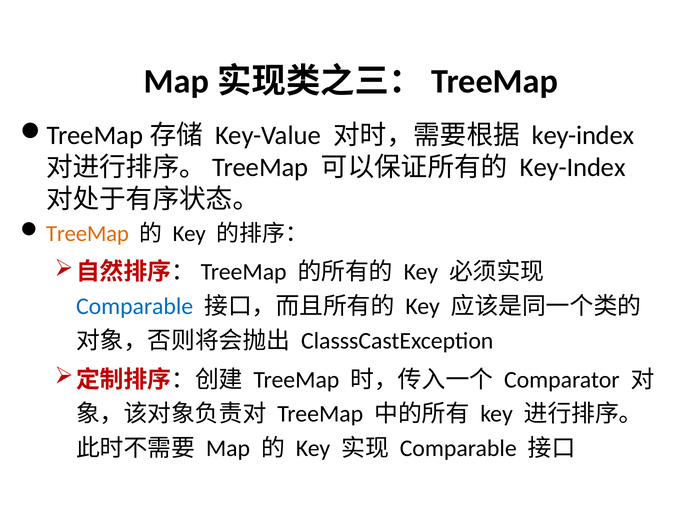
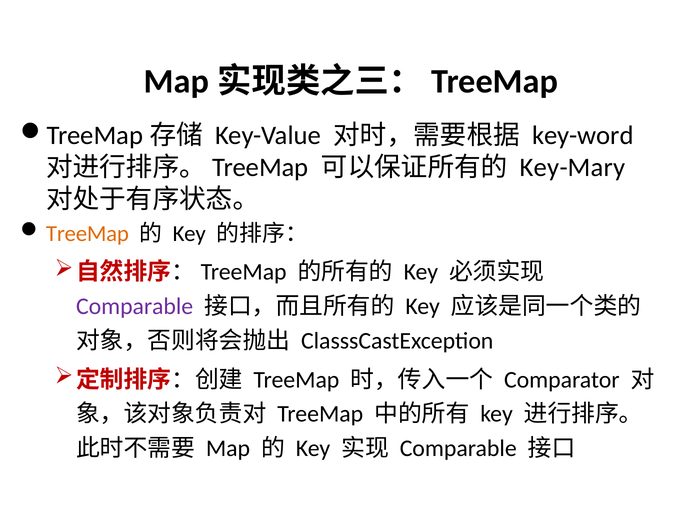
key-index at (583, 135): key-index -> key-word
Key-Index at (573, 167): Key-Index -> Key-Mary
Comparable at (135, 306) colour: blue -> purple
